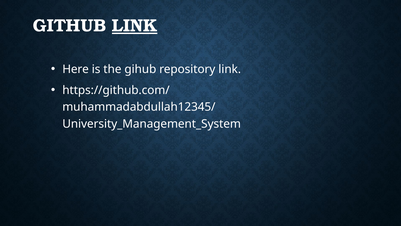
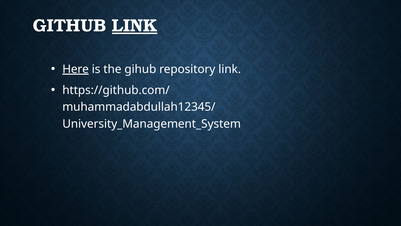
Here underline: none -> present
